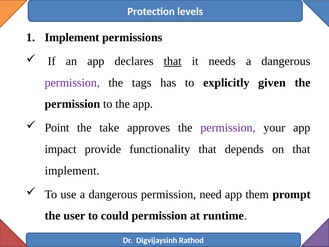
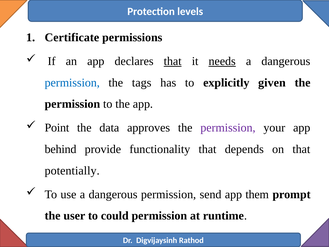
Implement at (72, 37): Implement -> Certificate
needs underline: none -> present
permission at (72, 83) colour: purple -> blue
take: take -> data
impact: impact -> behind
implement at (72, 170): implement -> potentially
need: need -> send
